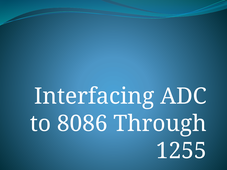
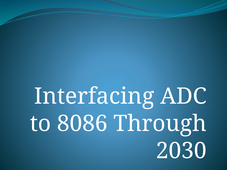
1255: 1255 -> 2030
